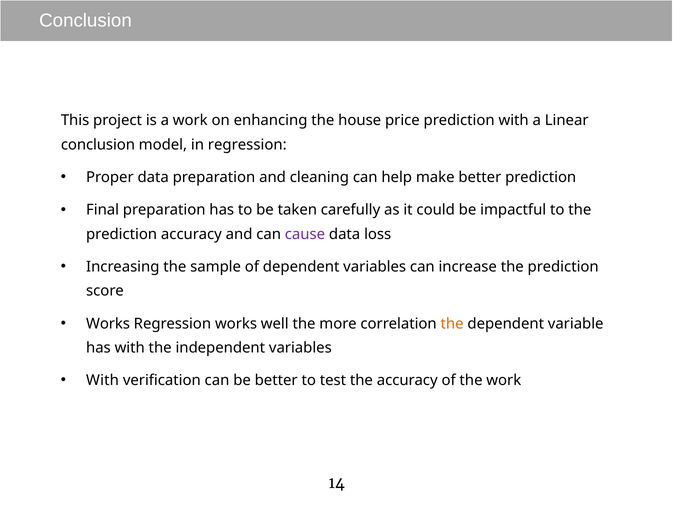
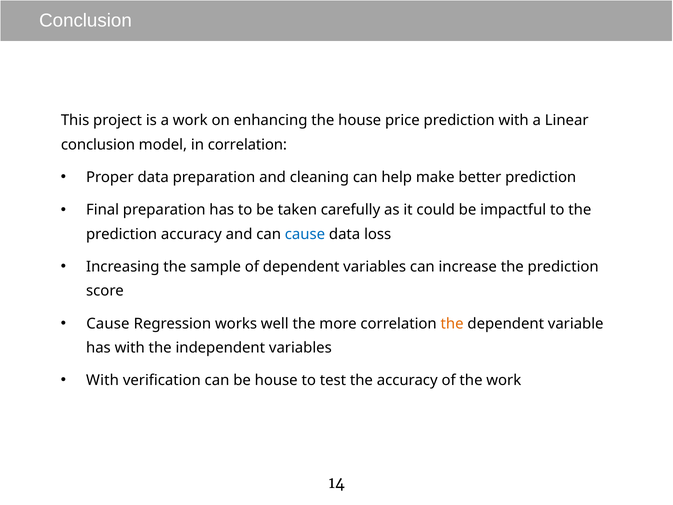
in regression: regression -> correlation
cause at (305, 234) colour: purple -> blue
Works at (108, 323): Works -> Cause
be better: better -> house
